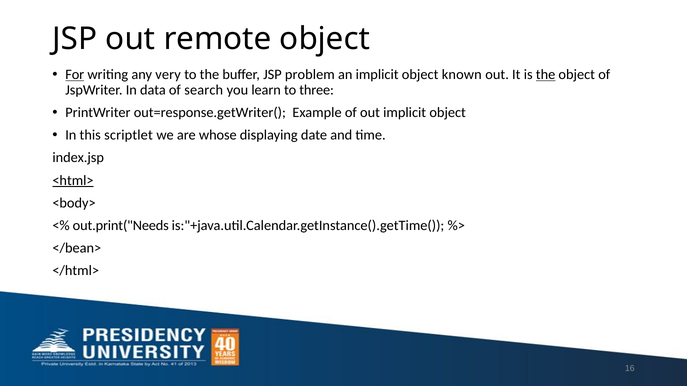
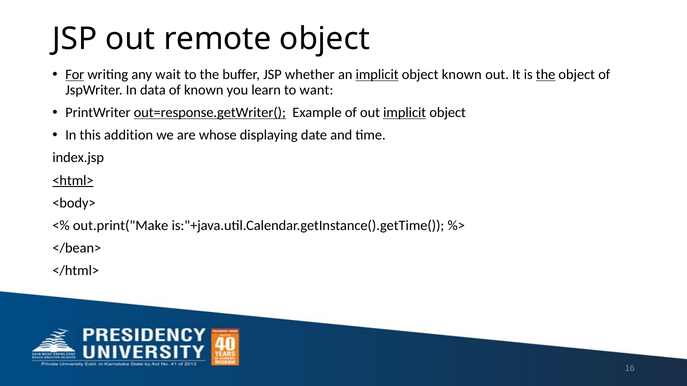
very: very -> wait
problem: problem -> whether
implicit at (377, 75) underline: none -> present
of search: search -> known
three: three -> want
out=response.getWriter( underline: none -> present
implicit at (405, 113) underline: none -> present
scriptlet: scriptlet -> addition
out.print("Needs: out.print("Needs -> out.print("Make
